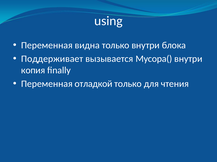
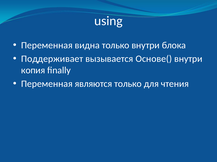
Мусора(: Мусора( -> Основе(
отладкой: отладкой -> являются
